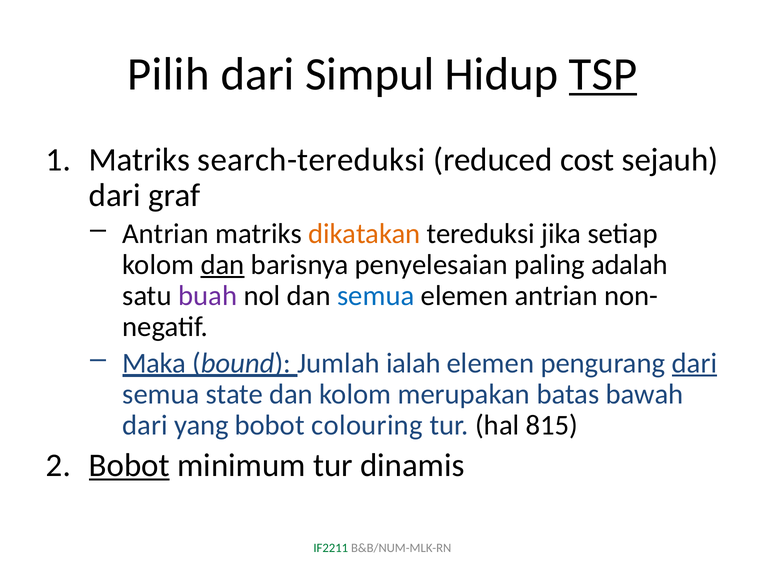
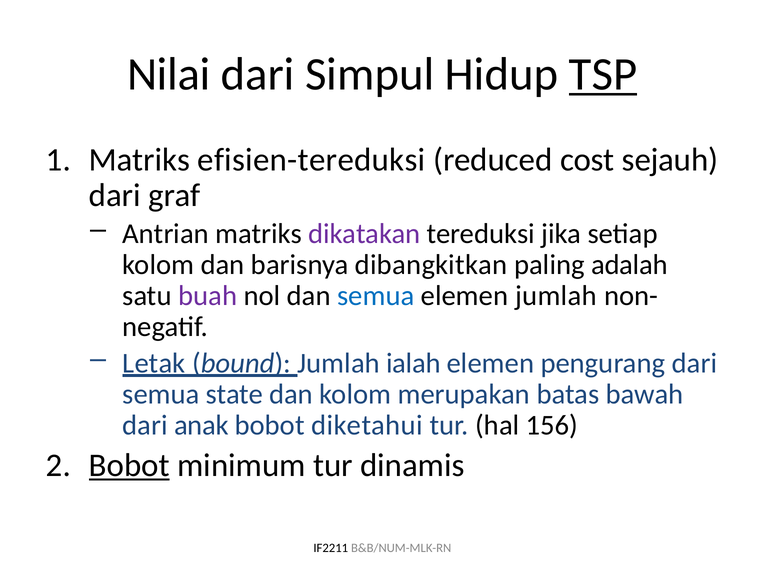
Pilih: Pilih -> Nilai
search-tereduksi: search-tereduksi -> efisien-tereduksi
dikatakan colour: orange -> purple
dan at (223, 265) underline: present -> none
penyelesaian: penyelesaian -> dibangkitkan
elemen antrian: antrian -> jumlah
Maka: Maka -> Letak
dari at (694, 363) underline: present -> none
yang: yang -> anak
colouring: colouring -> diketahui
815: 815 -> 156
IF2211 colour: green -> black
